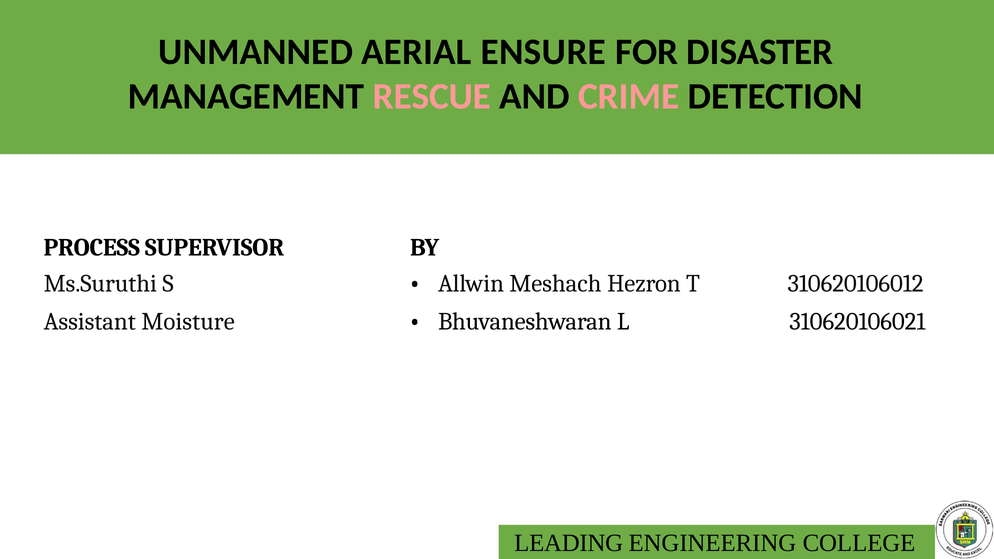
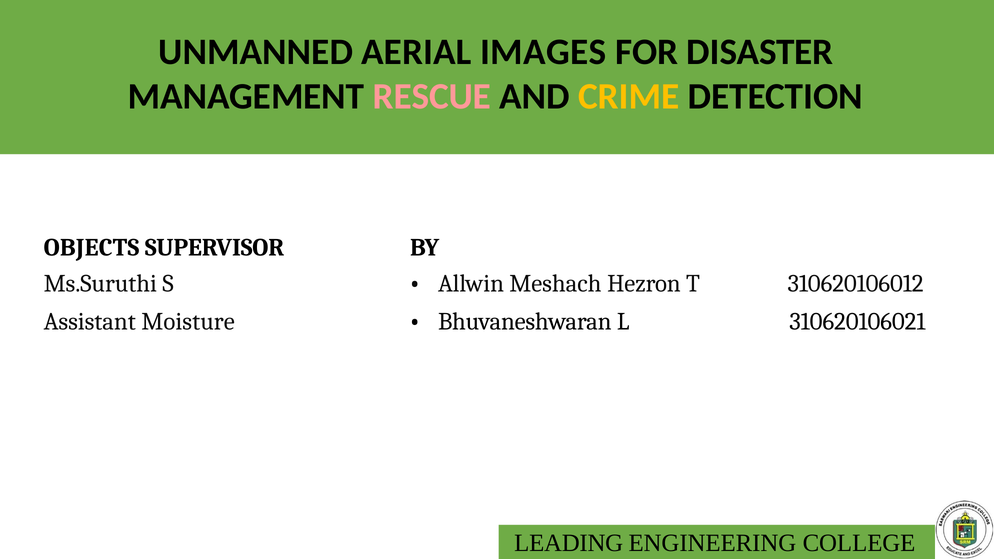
ENSURE: ENSURE -> IMAGES
CRIME colour: pink -> yellow
PROCESS: PROCESS -> OBJECTS
